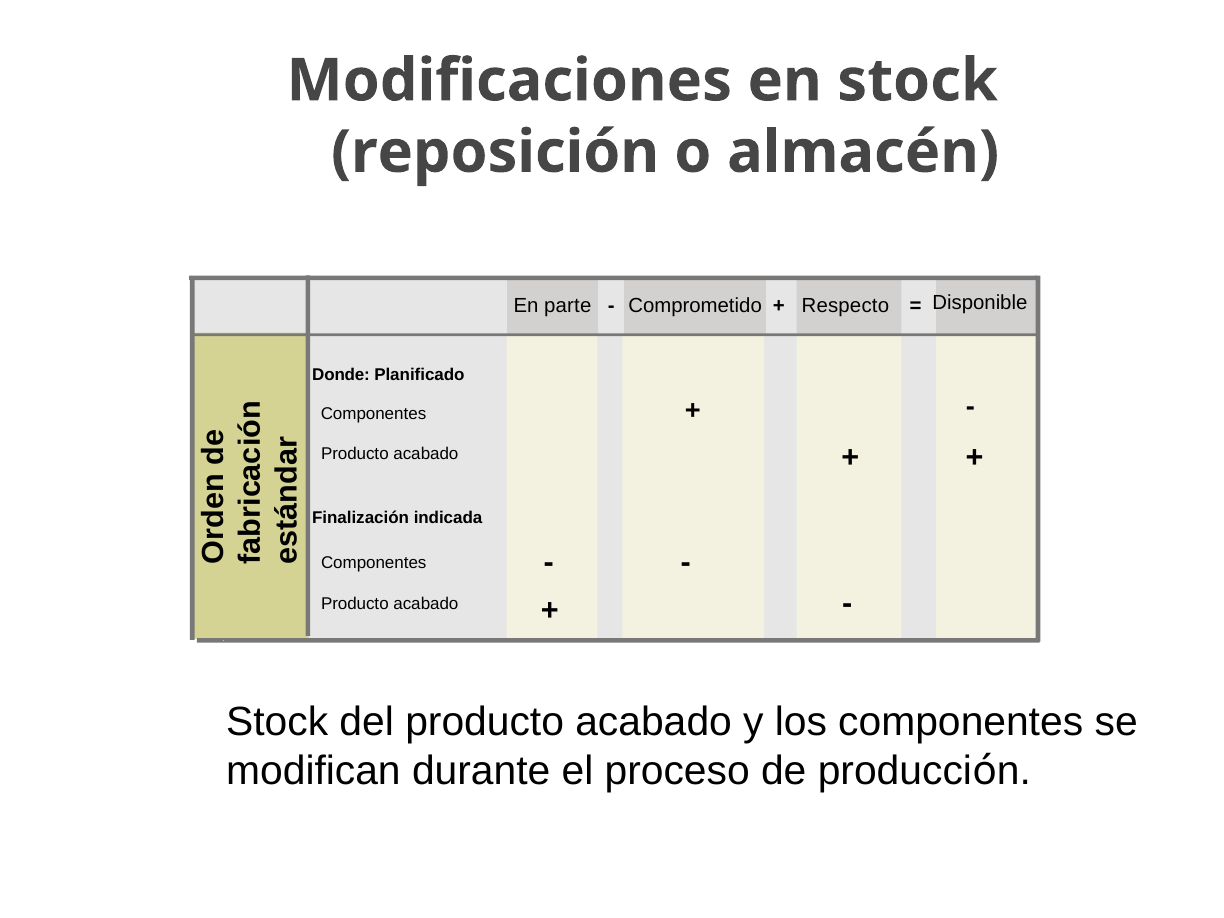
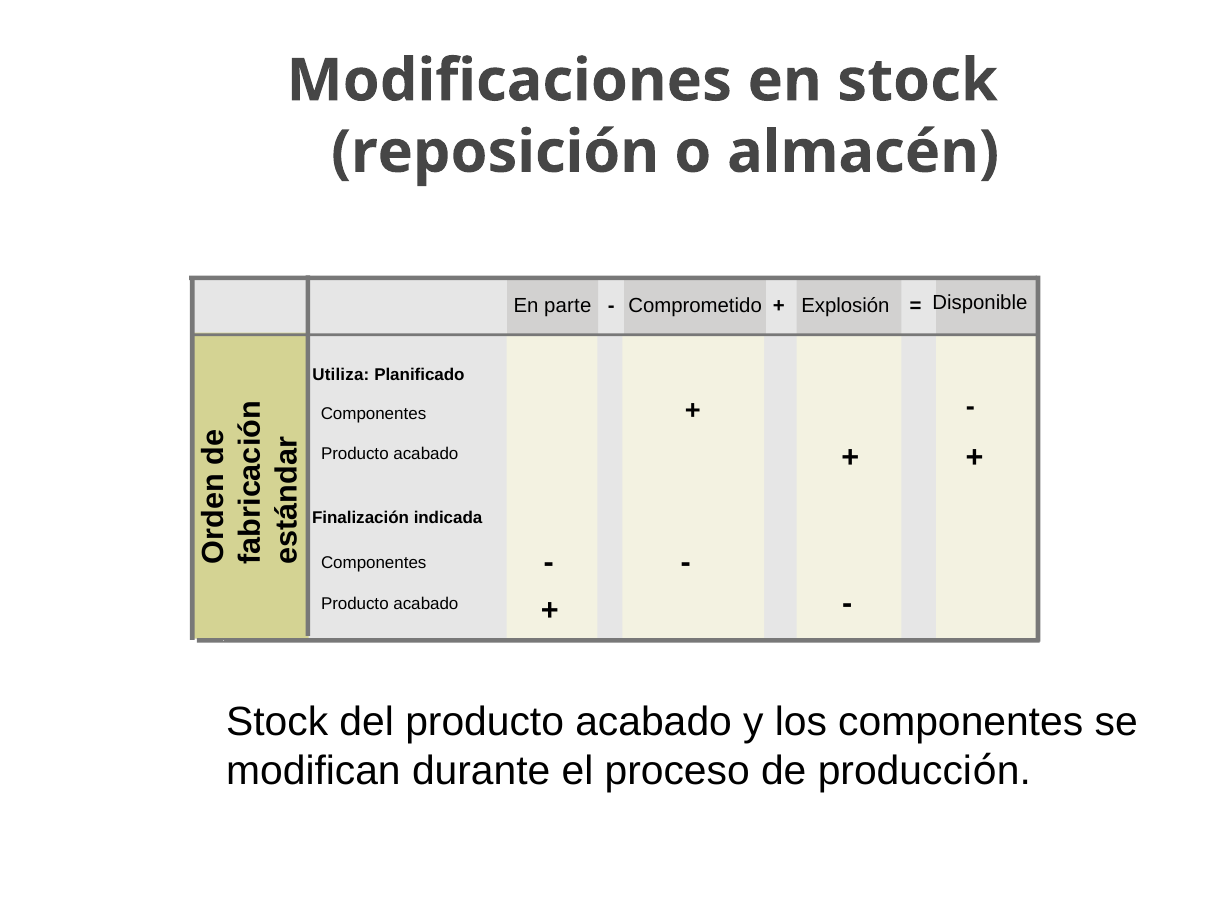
Respecto: Respecto -> Explosión
Donde: Donde -> Utiliza
